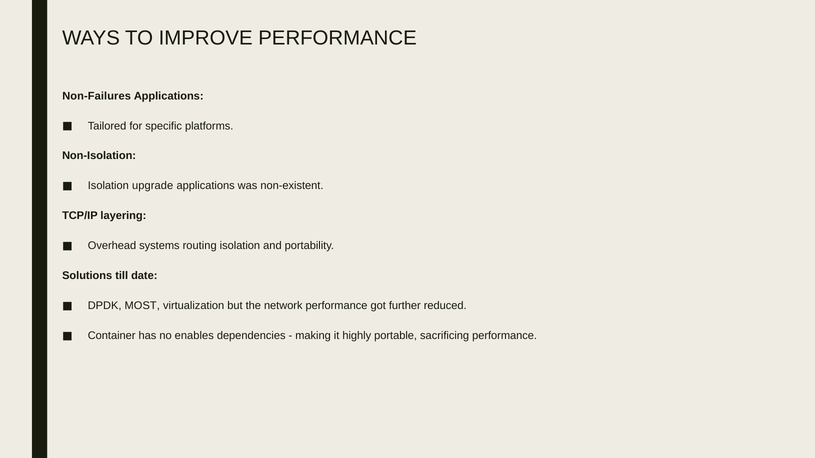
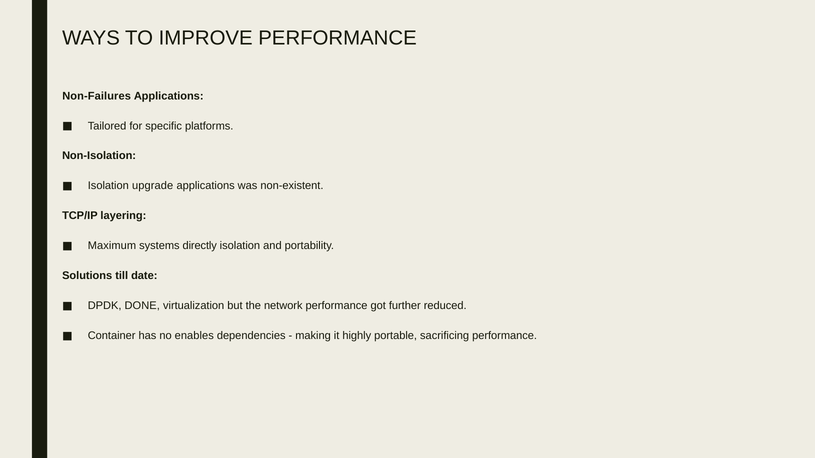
Overhead: Overhead -> Maximum
routing: routing -> directly
MOST: MOST -> DONE
